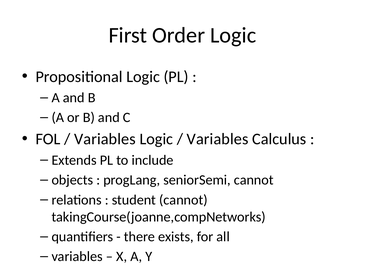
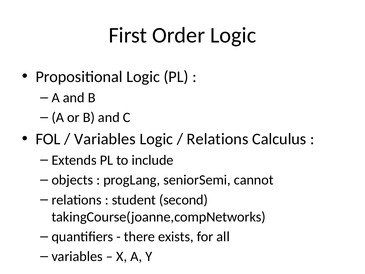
Variables at (218, 139): Variables -> Relations
student cannot: cannot -> second
